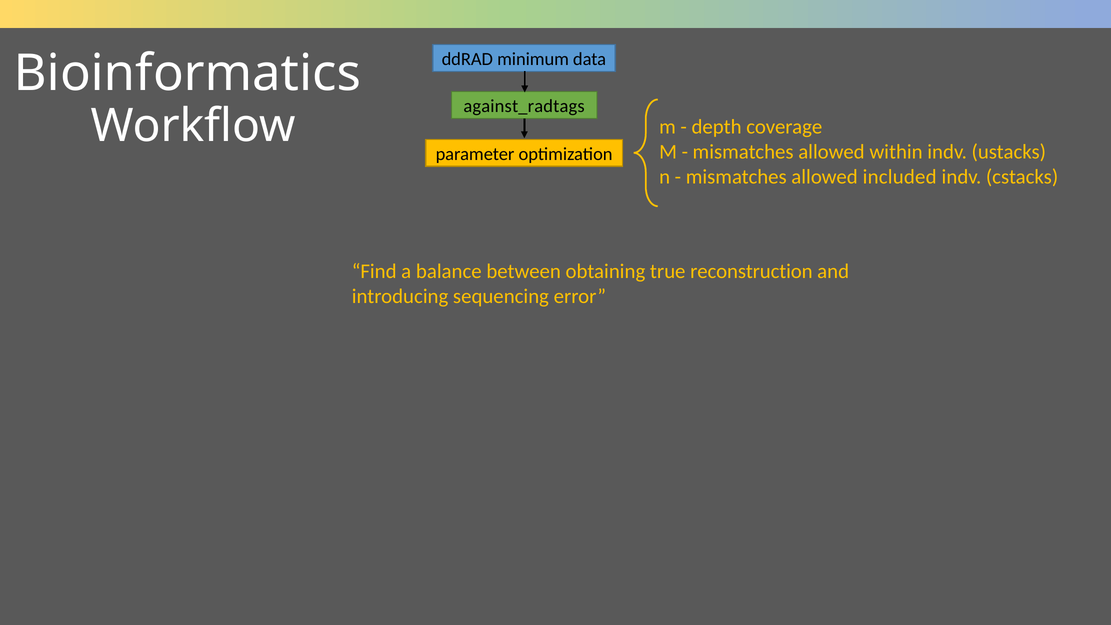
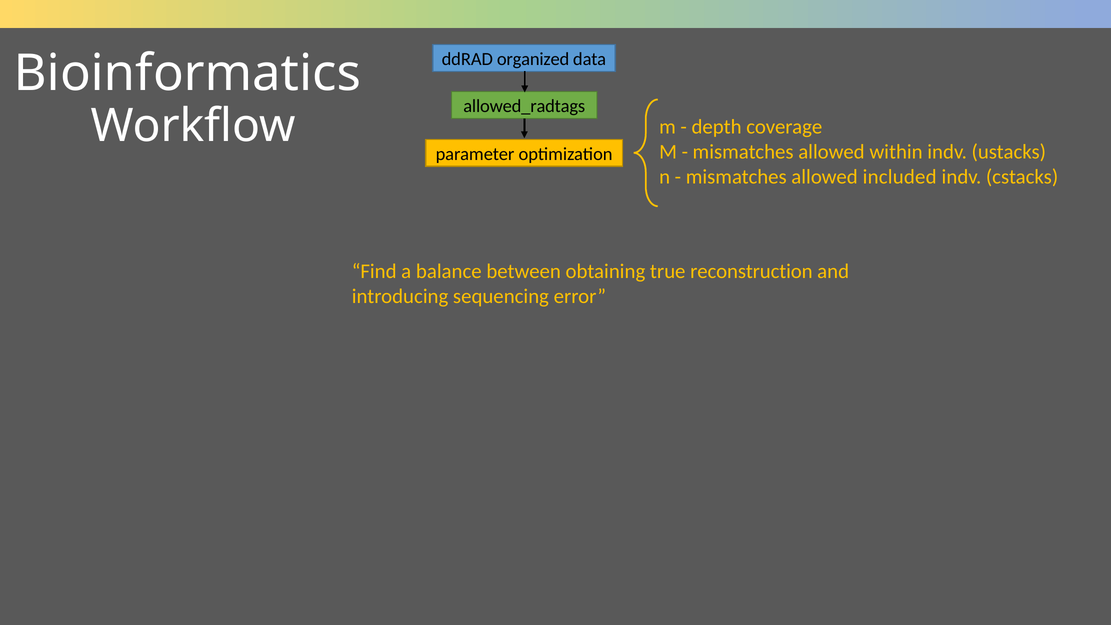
minimum: minimum -> organized
against_radtags: against_radtags -> allowed_radtags
